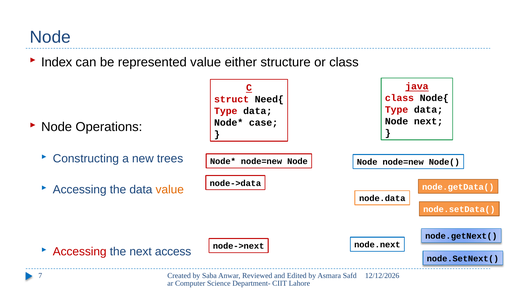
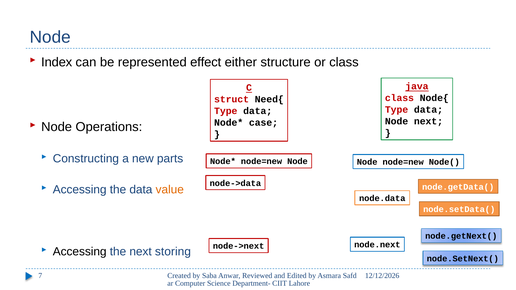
represented value: value -> effect
trees: trees -> parts
Accessing at (80, 252) colour: red -> black
access: access -> storing
